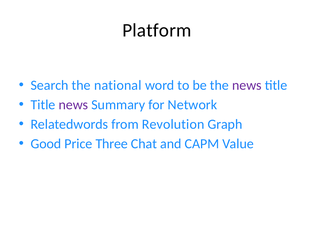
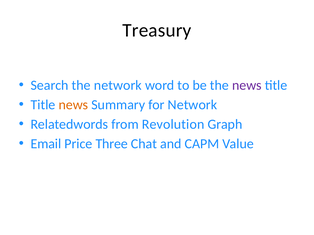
Platform: Platform -> Treasury
the national: national -> network
news at (73, 105) colour: purple -> orange
Good: Good -> Email
